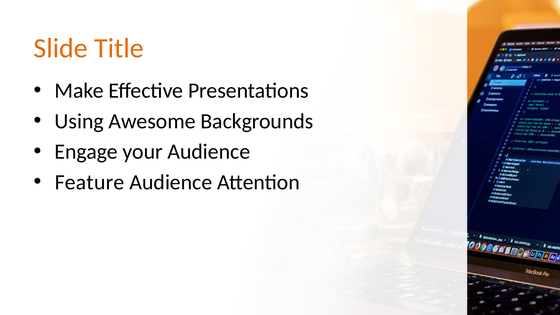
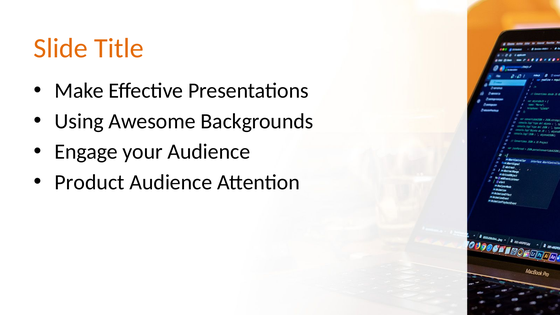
Feature: Feature -> Product
